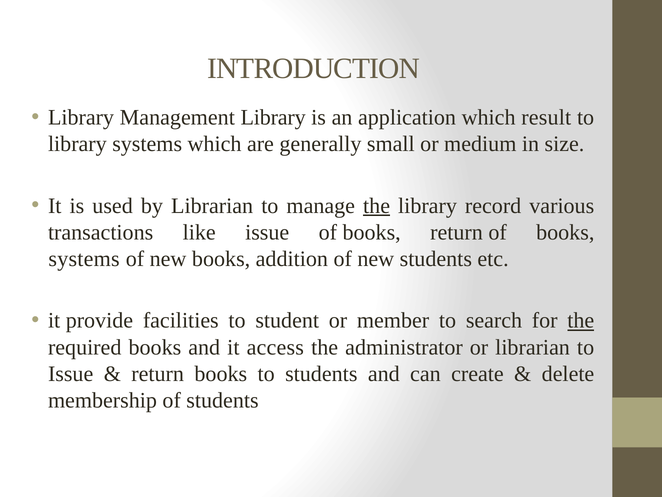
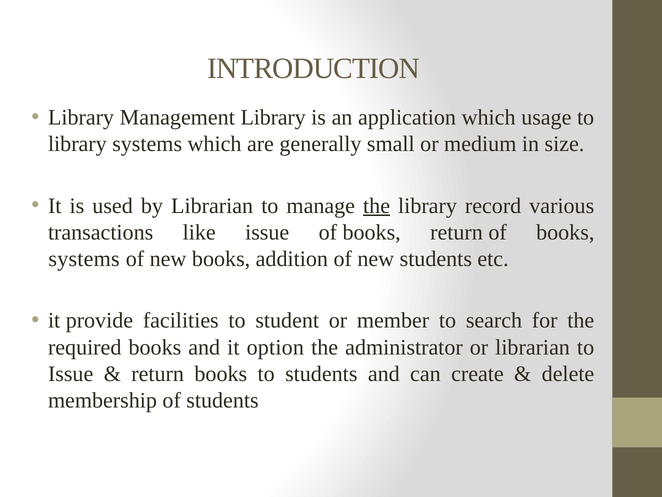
result: result -> usage
the at (581, 320) underline: present -> none
access: access -> option
